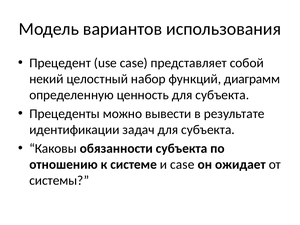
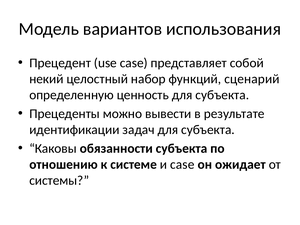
диаграмм: диаграмм -> сценарий
